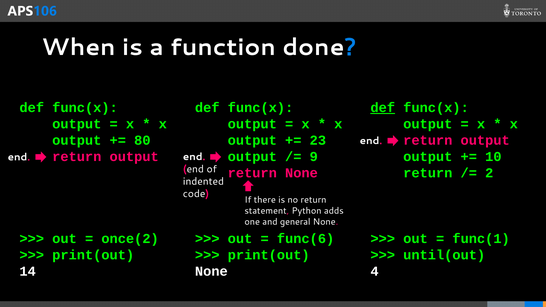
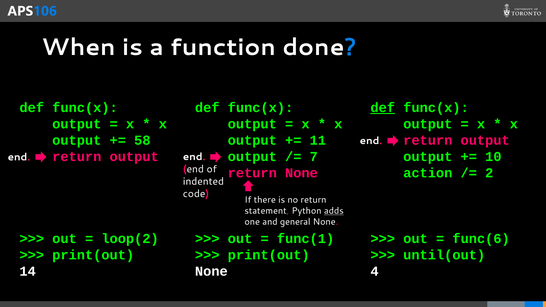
80: 80 -> 58
23: 23 -> 11
9: 9 -> 7
return at (428, 173): return -> action
adds underline: none -> present
once(2: once(2 -> loop(2
func(6: func(6 -> func(1
func(1: func(1 -> func(6
